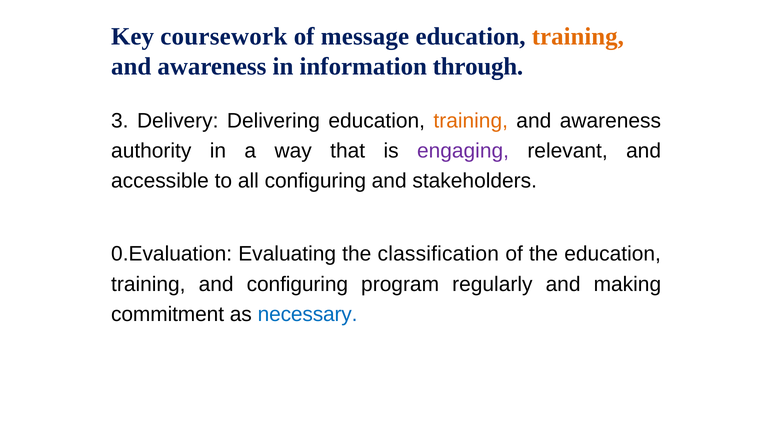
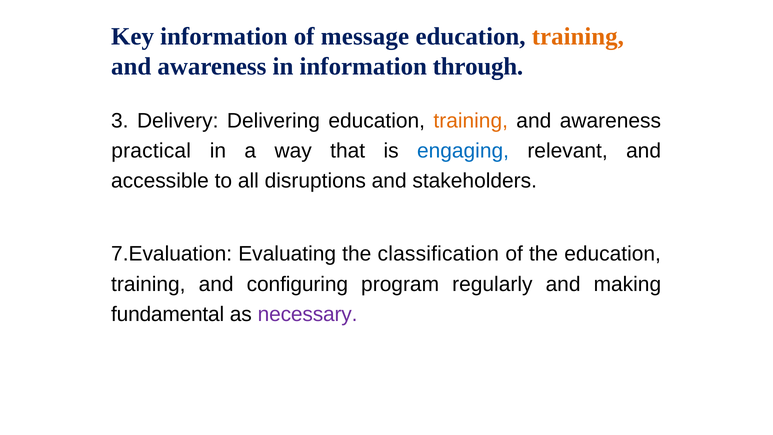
Key coursework: coursework -> information
authority: authority -> practical
engaging colour: purple -> blue
all configuring: configuring -> disruptions
0.Evaluation: 0.Evaluation -> 7.Evaluation
commitment: commitment -> fundamental
necessary colour: blue -> purple
